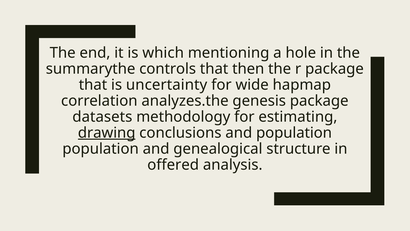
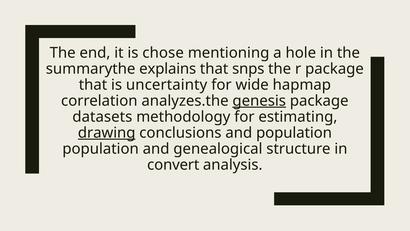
which: which -> chose
controls: controls -> explains
then: then -> snps
genesis underline: none -> present
offered: offered -> convert
